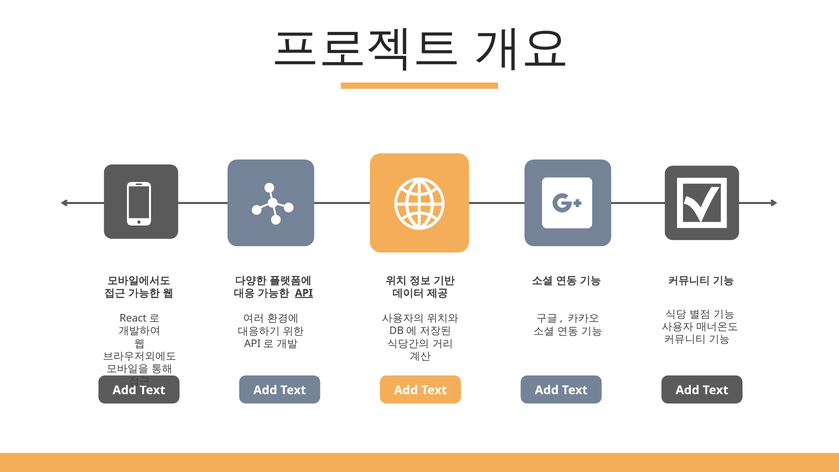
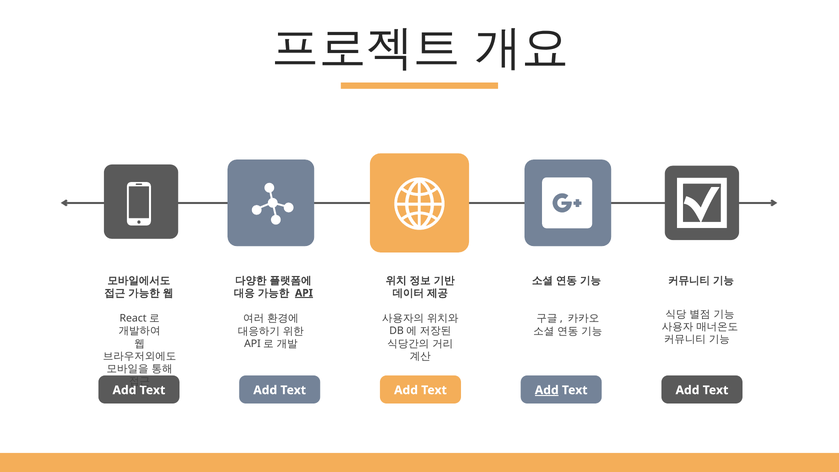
Add at (547, 390) underline: none -> present
